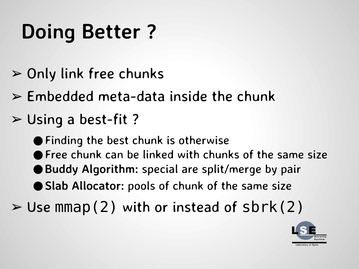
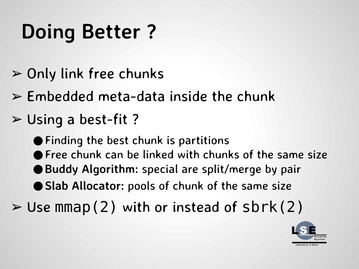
otherwise: otherwise -> partitions
